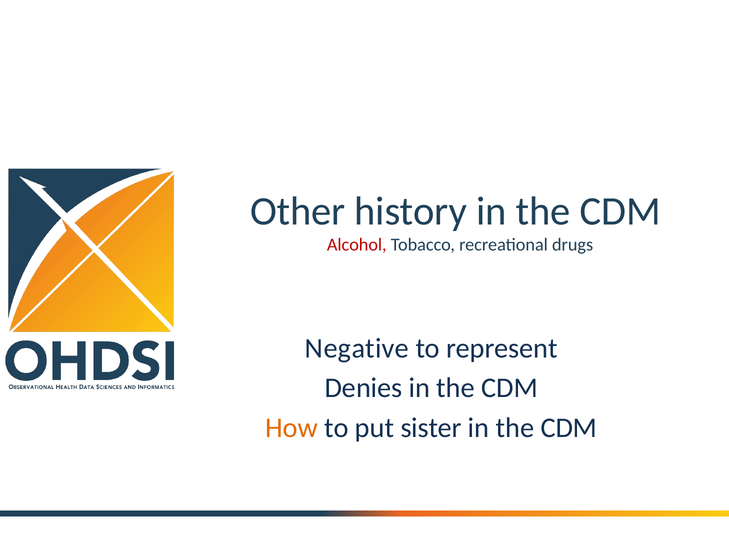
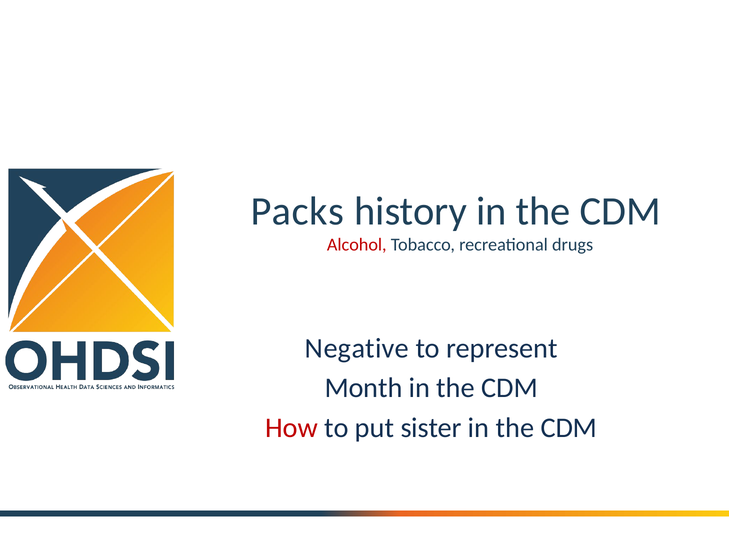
Other: Other -> Packs
Denies: Denies -> Month
How colour: orange -> red
